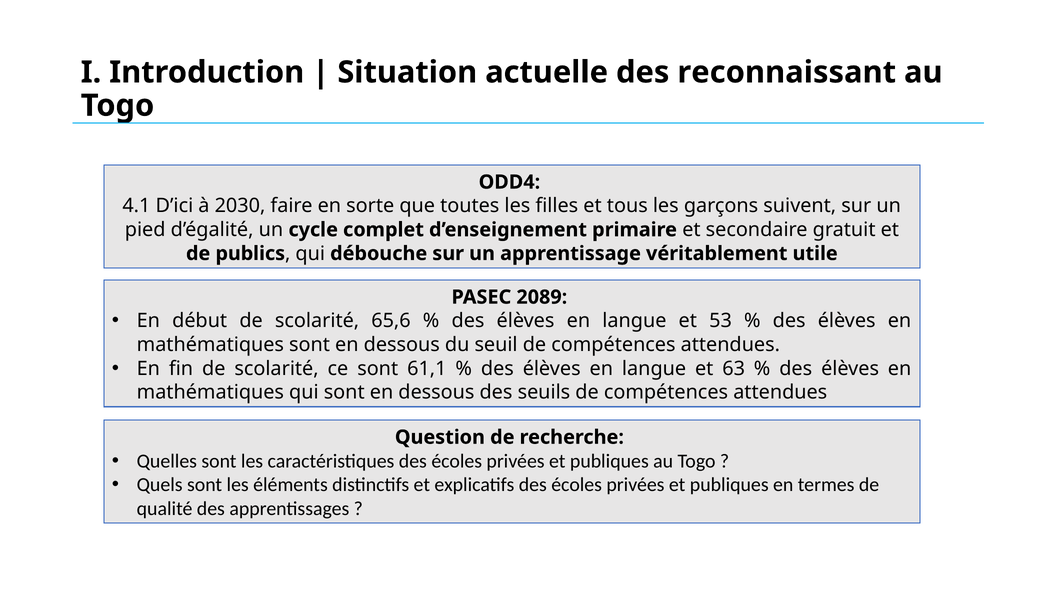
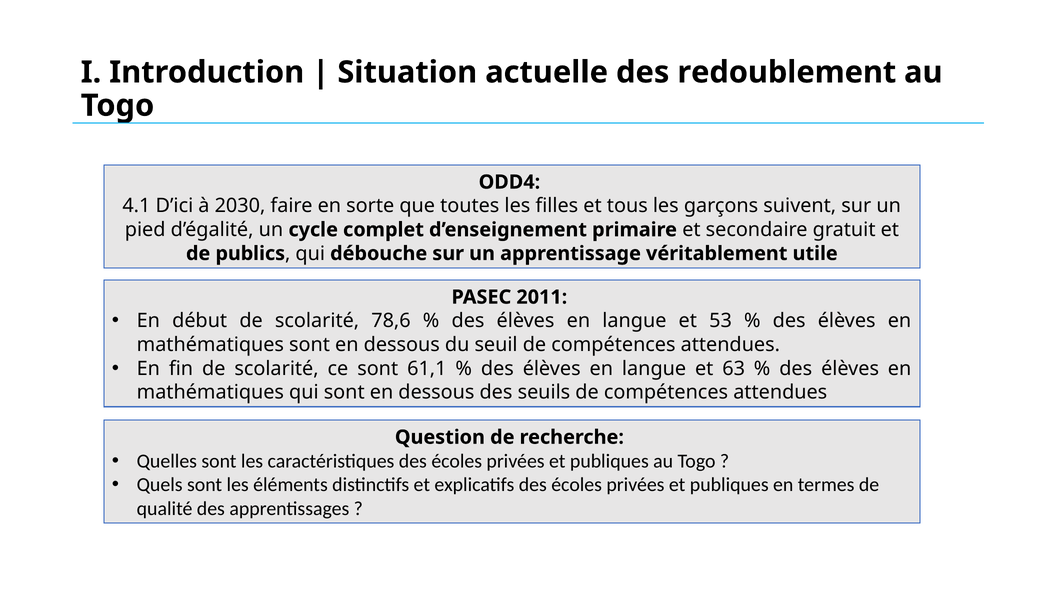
reconnaissant: reconnaissant -> redoublement
2089: 2089 -> 2011
65,6: 65,6 -> 78,6
